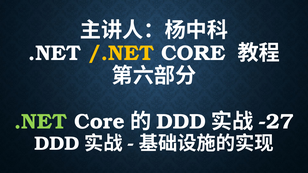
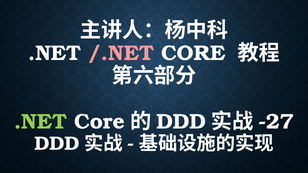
/.NET colour: yellow -> pink
